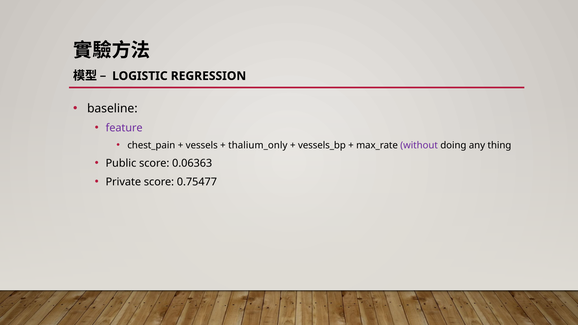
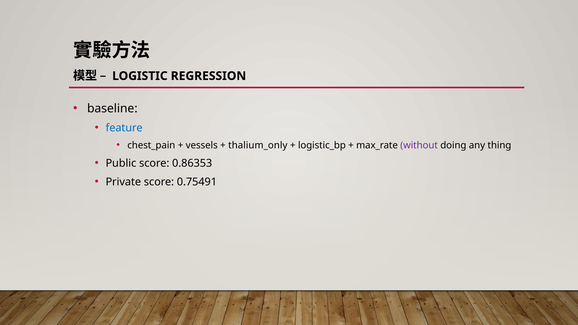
feature colour: purple -> blue
vessels_bp: vessels_bp -> logistic_bp
0.06363: 0.06363 -> 0.86353
0.75477: 0.75477 -> 0.75491
